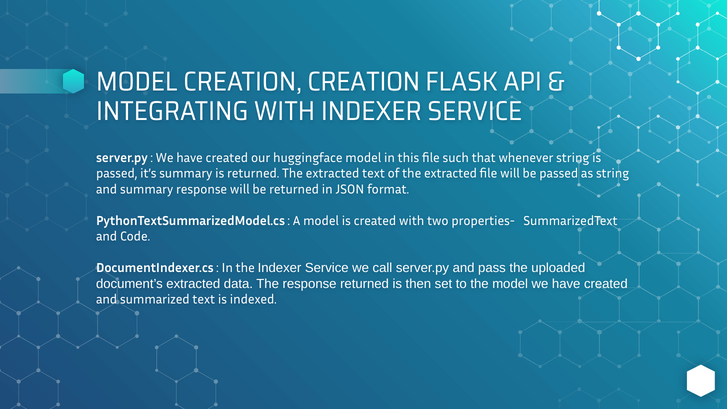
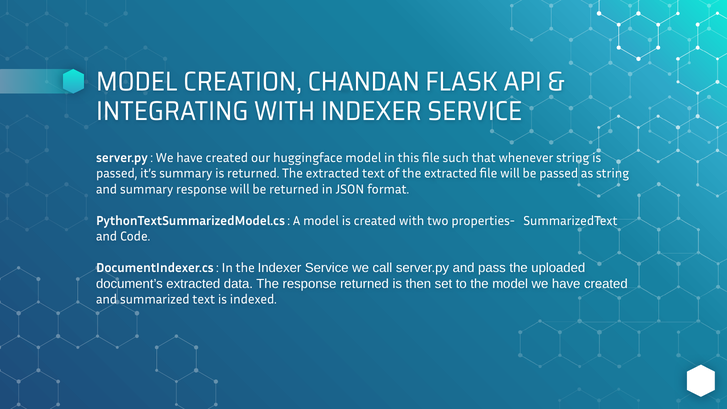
CREATION CREATION: CREATION -> CHANDAN
